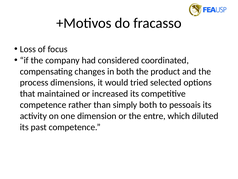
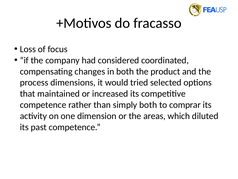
pessoais: pessoais -> comprar
entre: entre -> areas
